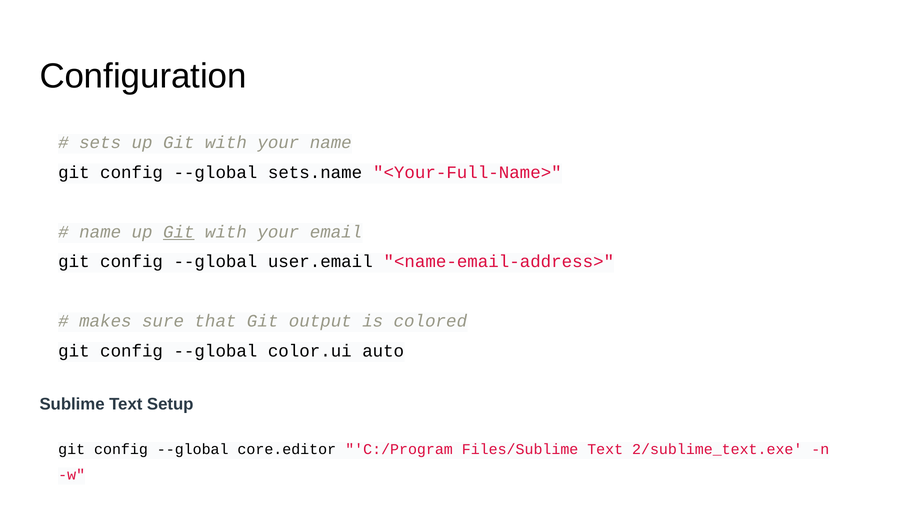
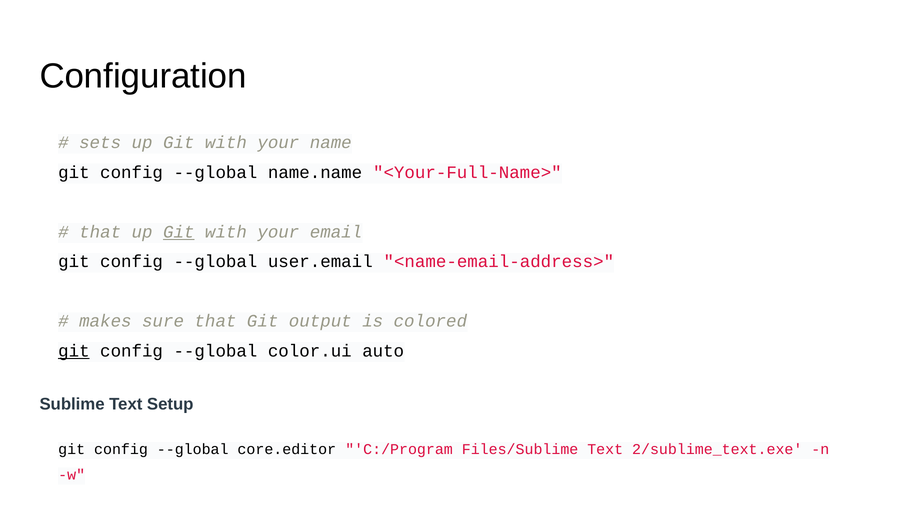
sets.name: sets.name -> name.name
name at (100, 232): name -> that
git at (74, 351) underline: none -> present
